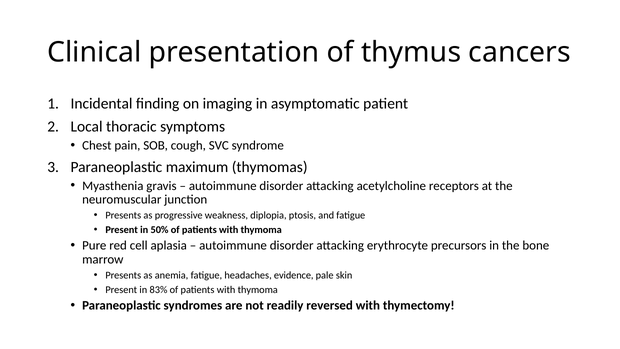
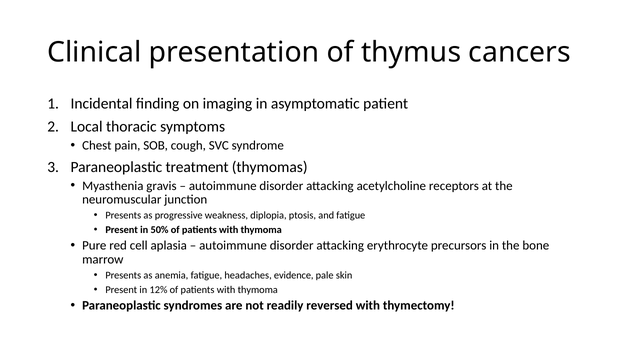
maximum: maximum -> treatment
83%: 83% -> 12%
